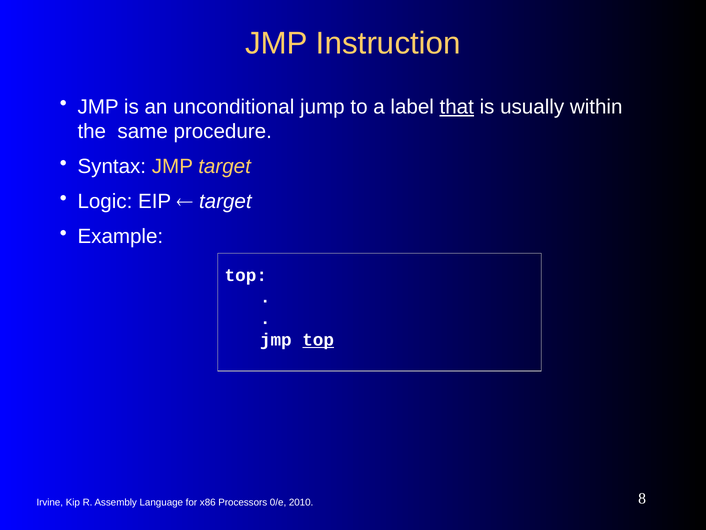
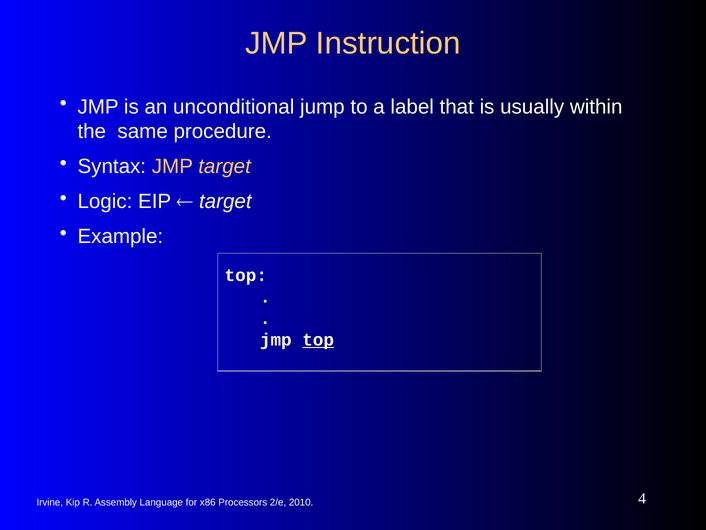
that underline: present -> none
0/e: 0/e -> 2/e
8: 8 -> 4
